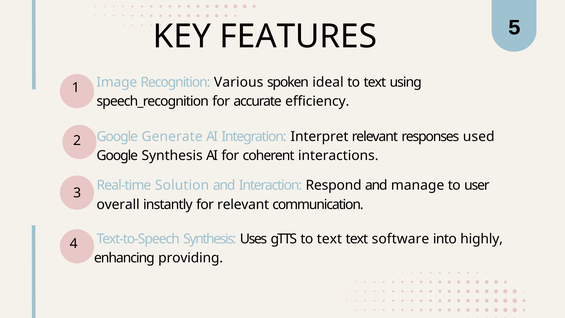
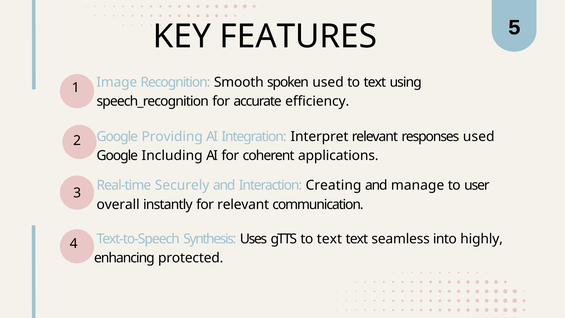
Various: Various -> Smooth
spoken ideal: ideal -> used
Generate: Generate -> Providing
Google Synthesis: Synthesis -> Including
interactions: interactions -> applications
Solution: Solution -> Securely
Respond: Respond -> Creating
software: software -> seamless
providing: providing -> protected
